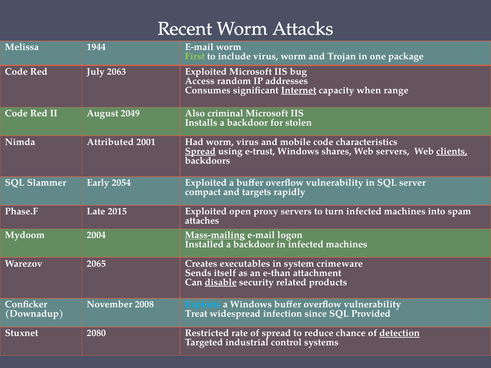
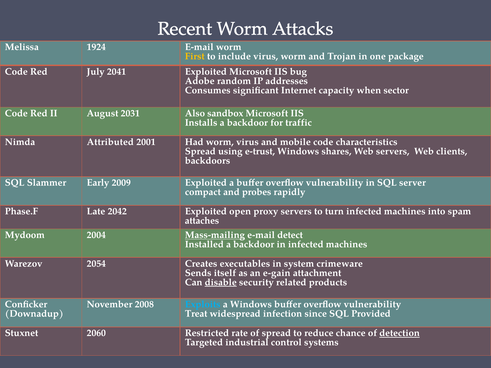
1944: 1944 -> 1924
First colour: light green -> yellow
2063: 2063 -> 2041
Access: Access -> Adobe
Internet underline: present -> none
range: range -> sector
2049: 2049 -> 2031
criminal: criminal -> sandbox
stolen: stolen -> traffic
Spread at (200, 151) underline: present -> none
clients underline: present -> none
2054: 2054 -> 2009
targets: targets -> probes
2015: 2015 -> 2042
logon: logon -> detect
2065: 2065 -> 2054
e-than: e-than -> e-gain
2080: 2080 -> 2060
